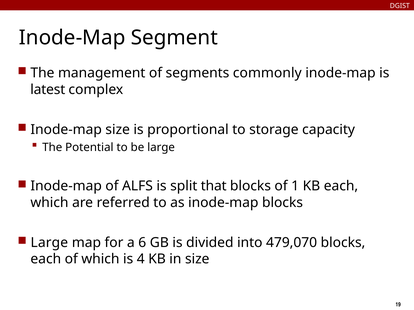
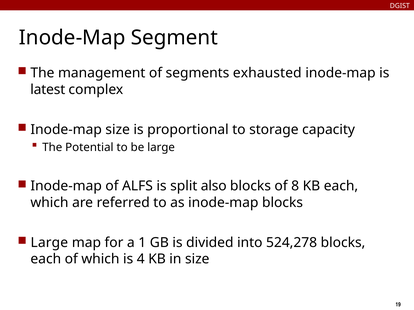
commonly: commonly -> exhausted
that: that -> also
1: 1 -> 8
6: 6 -> 1
479,070: 479,070 -> 524,278
